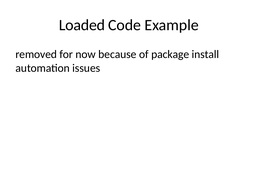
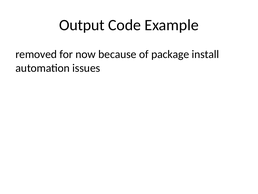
Loaded: Loaded -> Output
